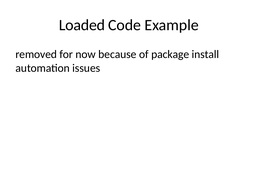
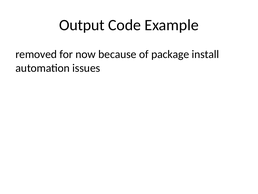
Loaded: Loaded -> Output
